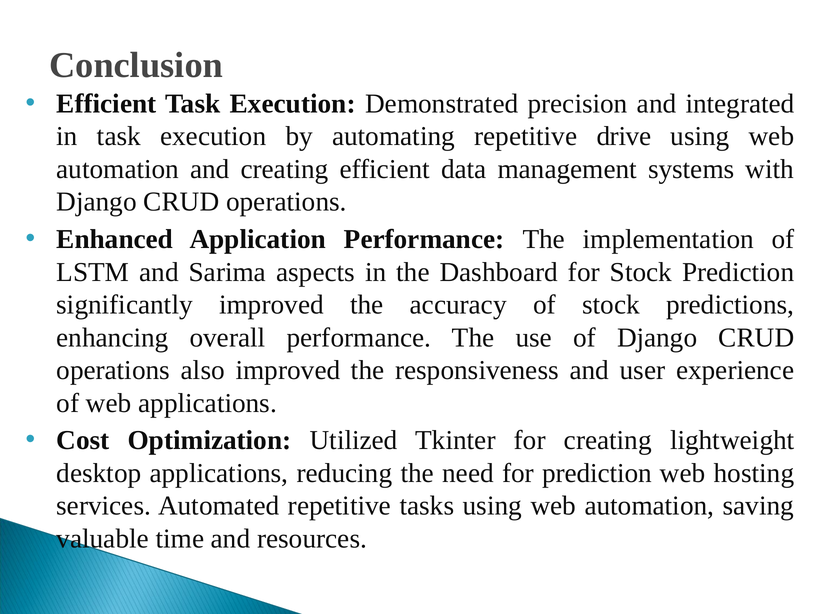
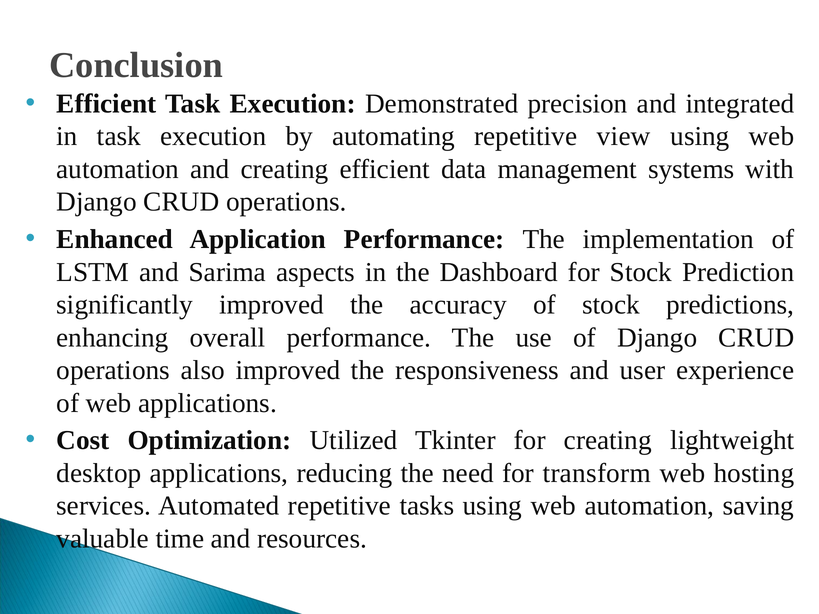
drive: drive -> view
for prediction: prediction -> transform
